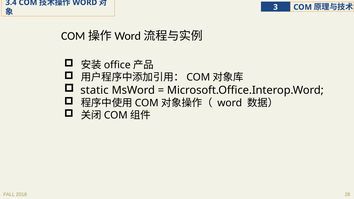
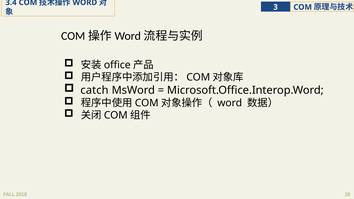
static: static -> catch
